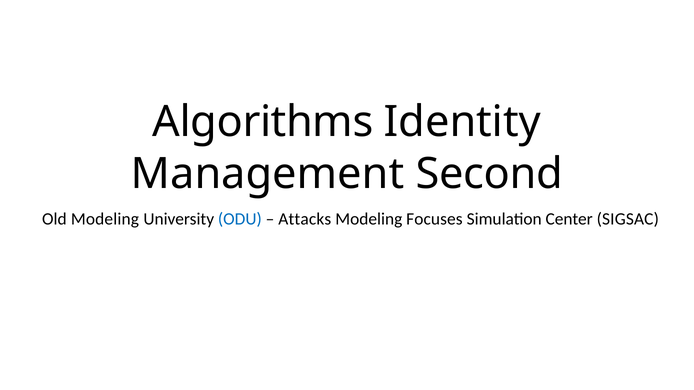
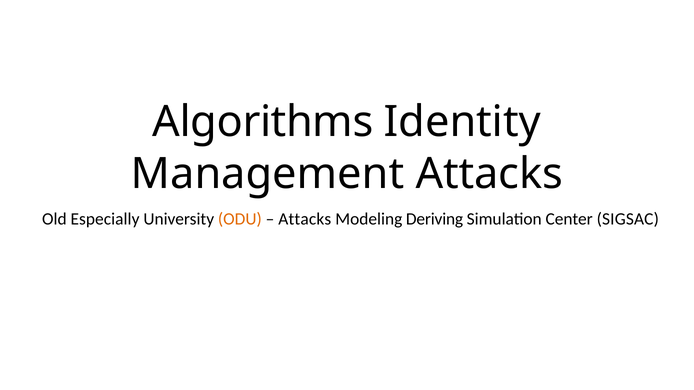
Management Second: Second -> Attacks
Old Modeling: Modeling -> Especially
ODU colour: blue -> orange
Focuses: Focuses -> Deriving
